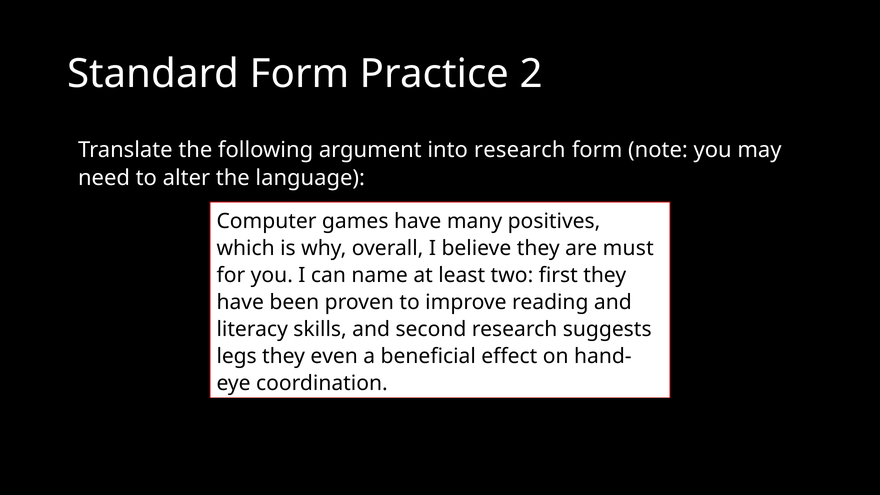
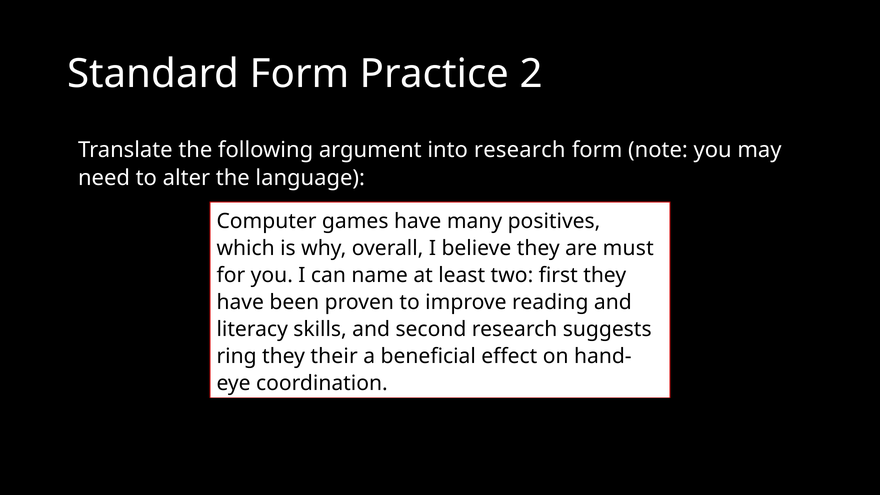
legs: legs -> ring
even: even -> their
